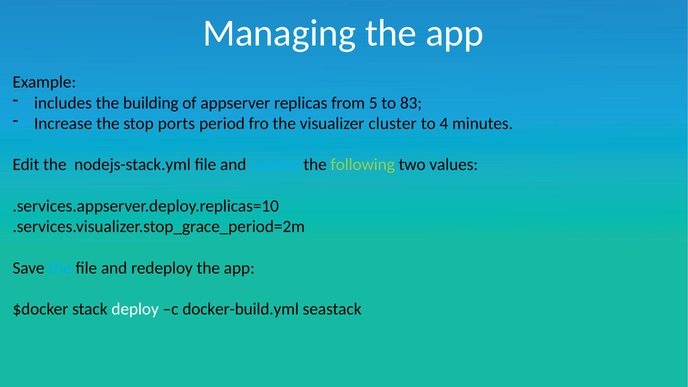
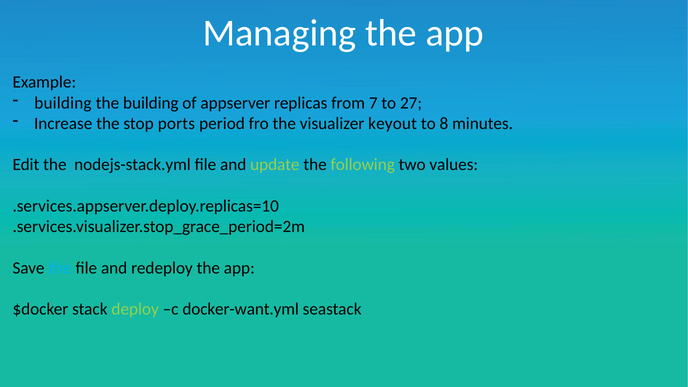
includes at (63, 103): includes -> building
5: 5 -> 7
83: 83 -> 27
cluster: cluster -> keyout
4: 4 -> 8
update colour: light blue -> light green
deploy colour: white -> light green
docker-build.yml: docker-build.yml -> docker-want.yml
